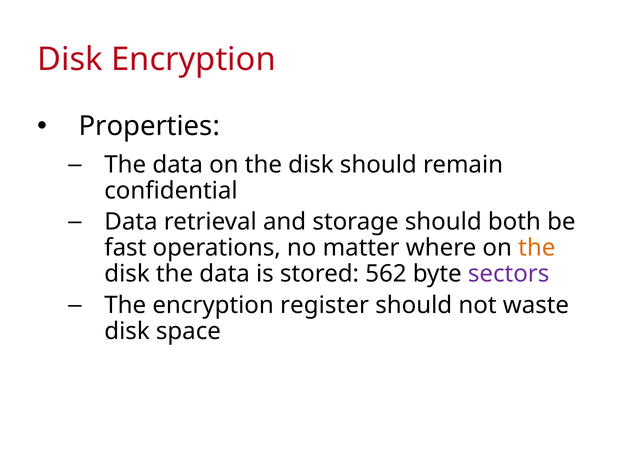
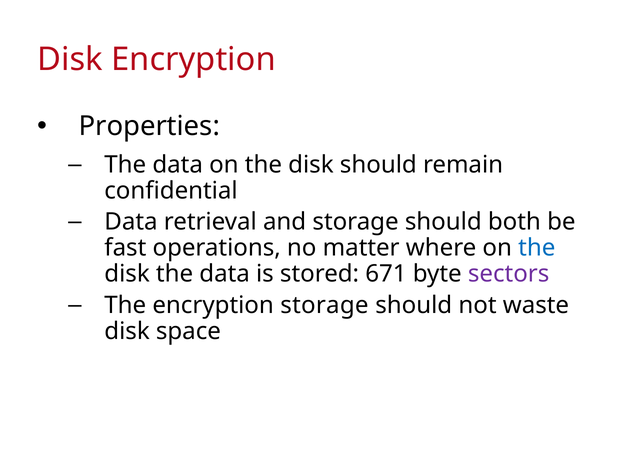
the at (537, 248) colour: orange -> blue
562: 562 -> 671
encryption register: register -> storage
